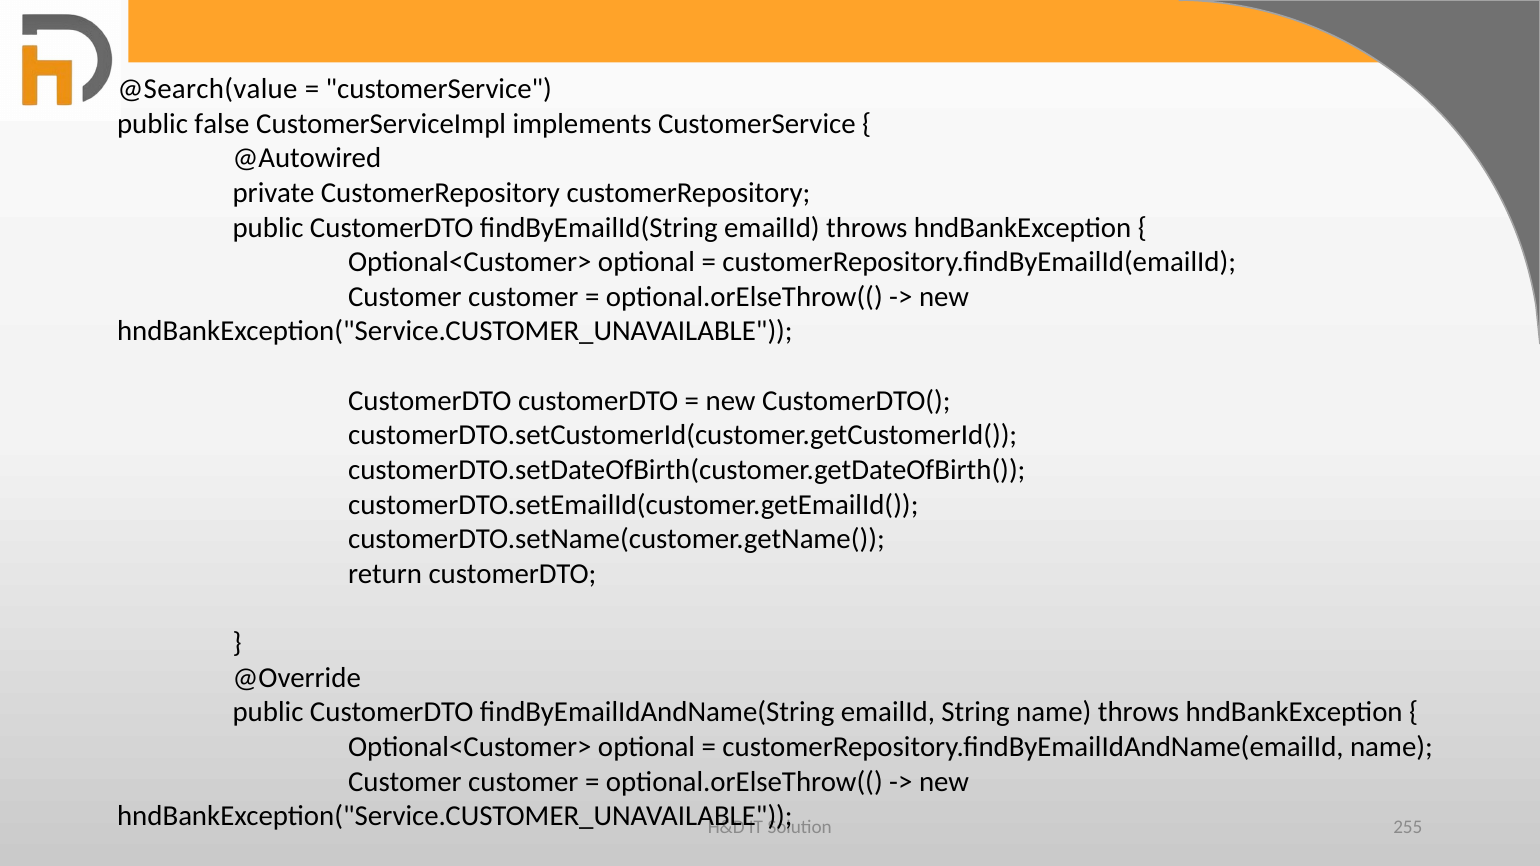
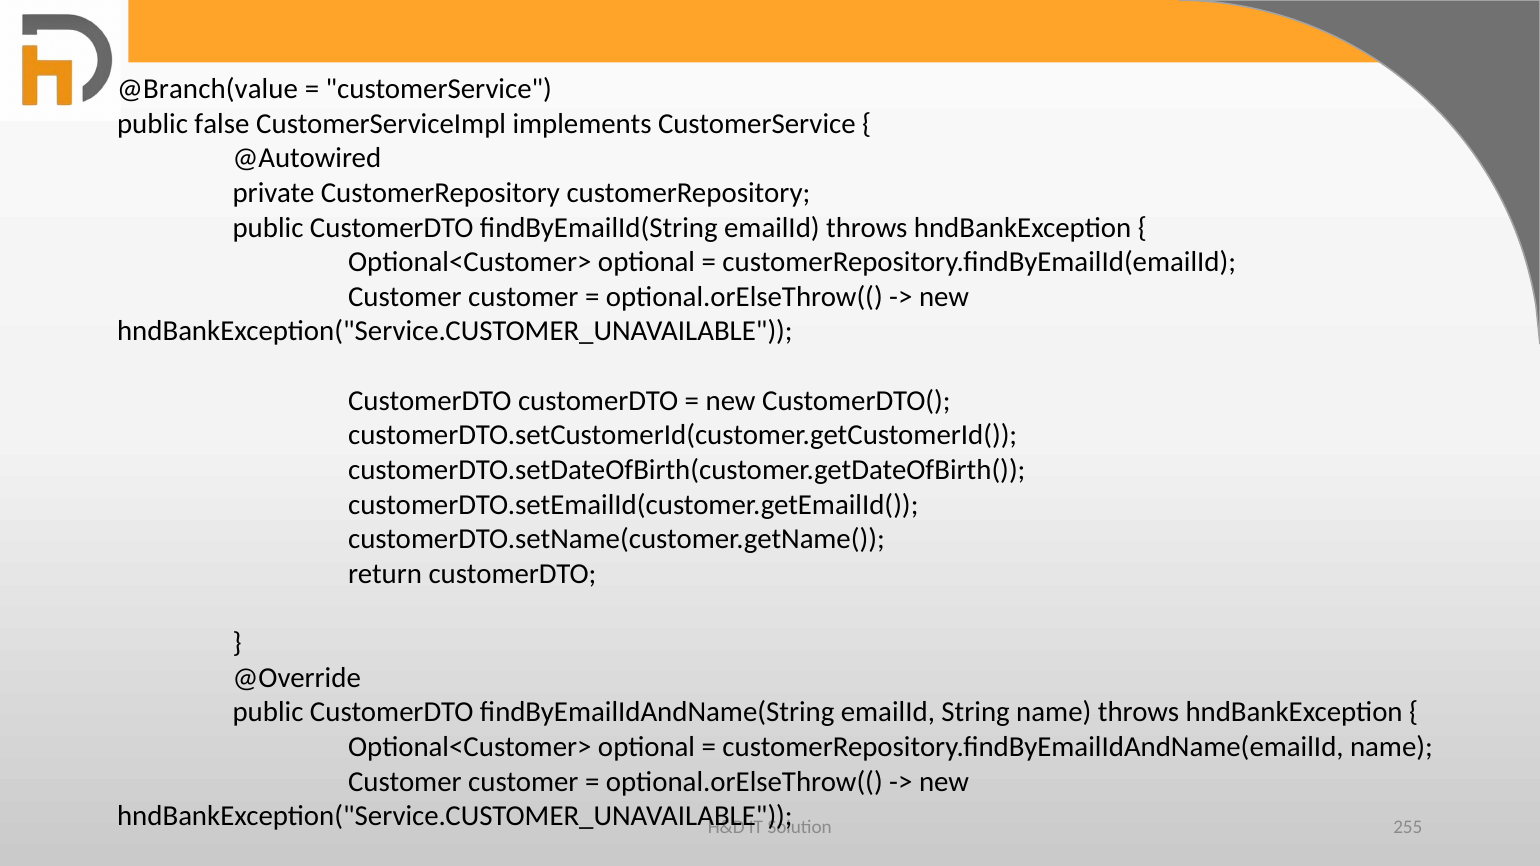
@Search(value: @Search(value -> @Branch(value
